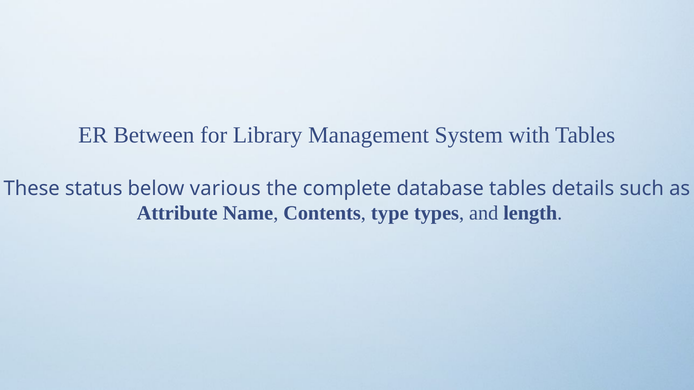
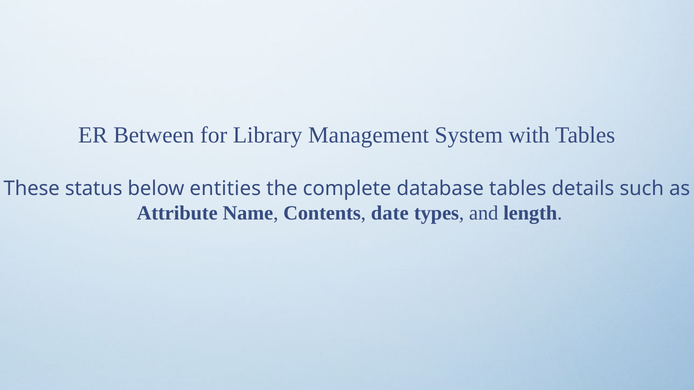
various: various -> entities
type: type -> date
